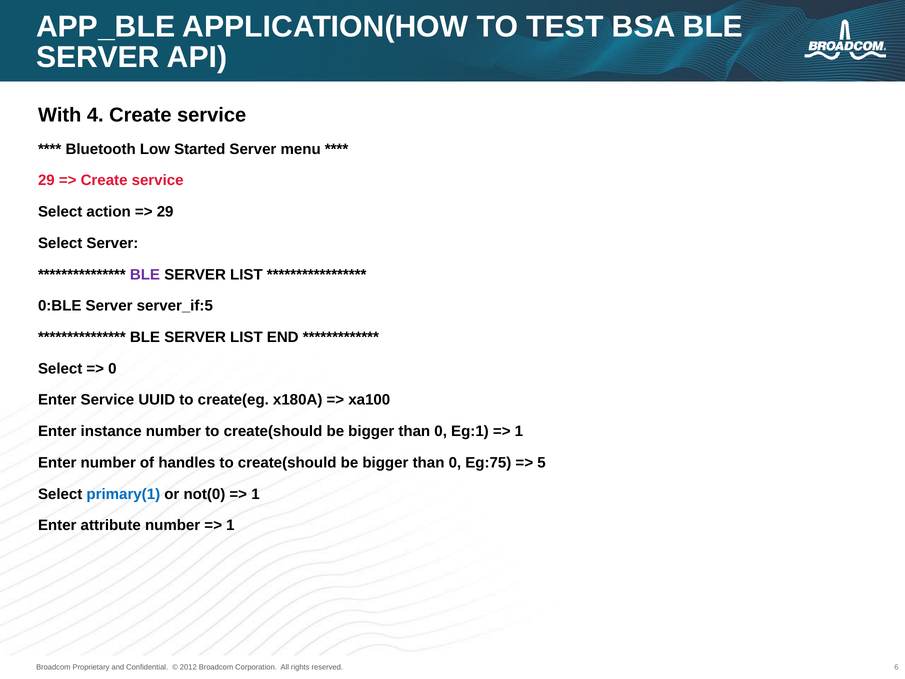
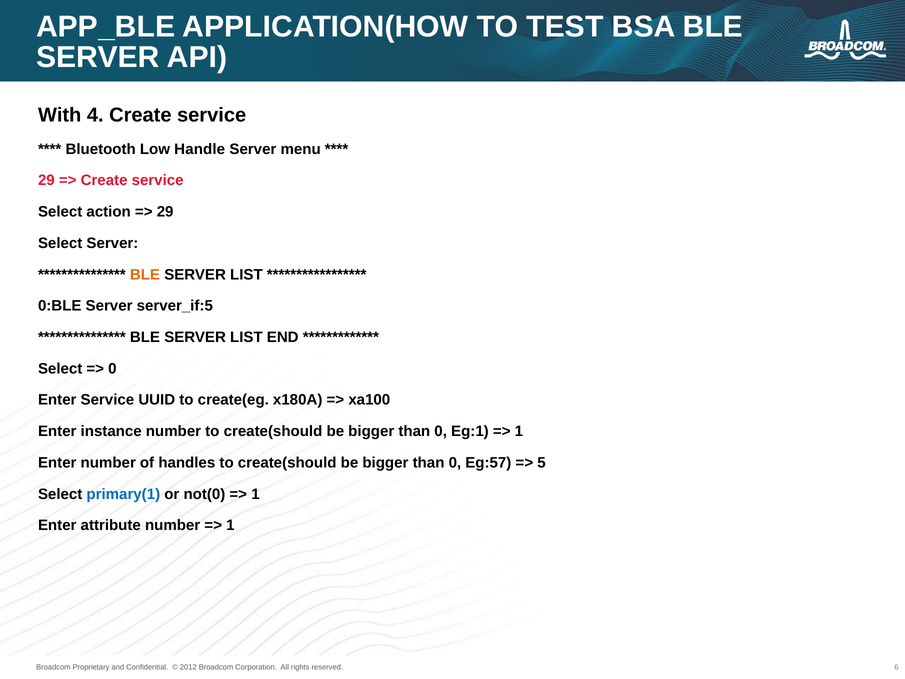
Started: Started -> Handle
BLE at (145, 274) colour: purple -> orange
Eg:75: Eg:75 -> Eg:57
